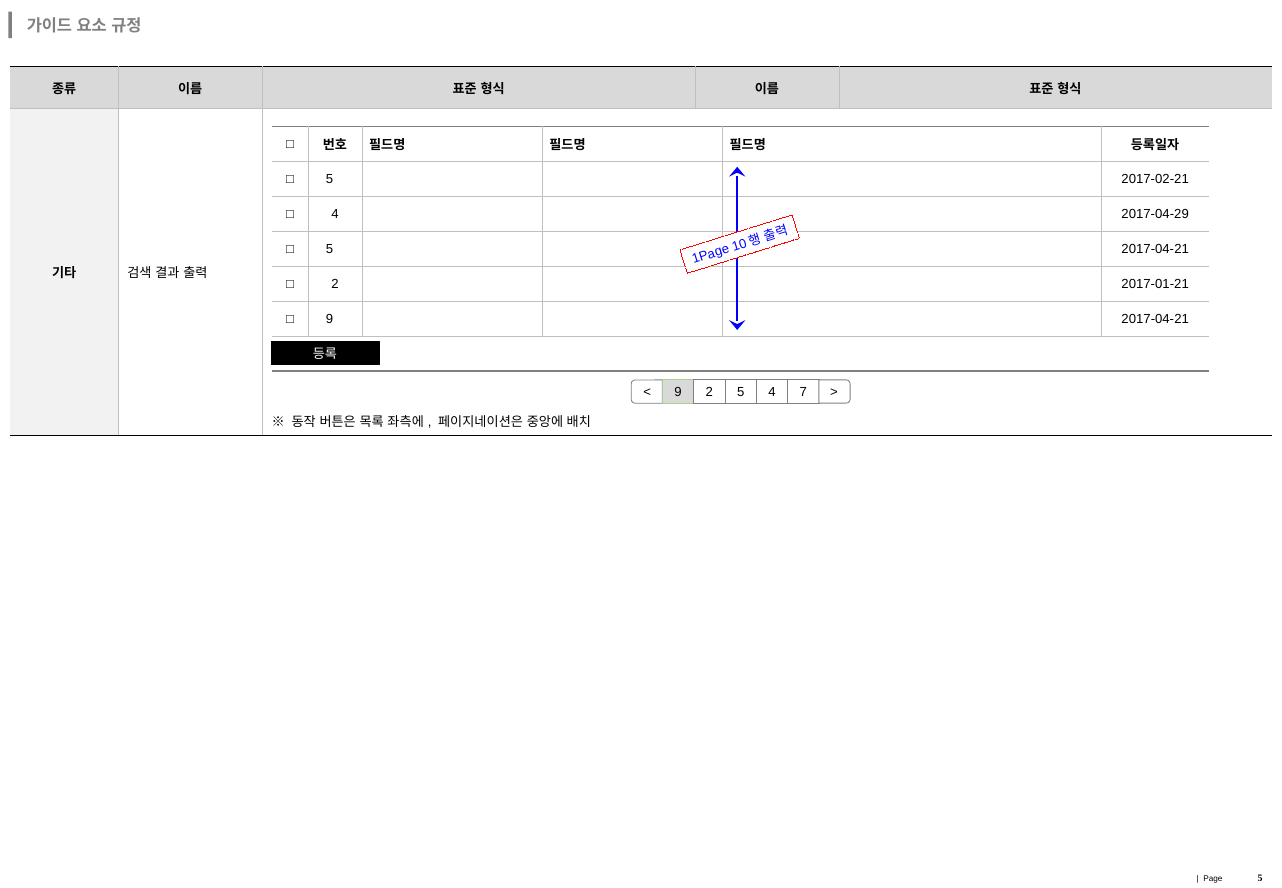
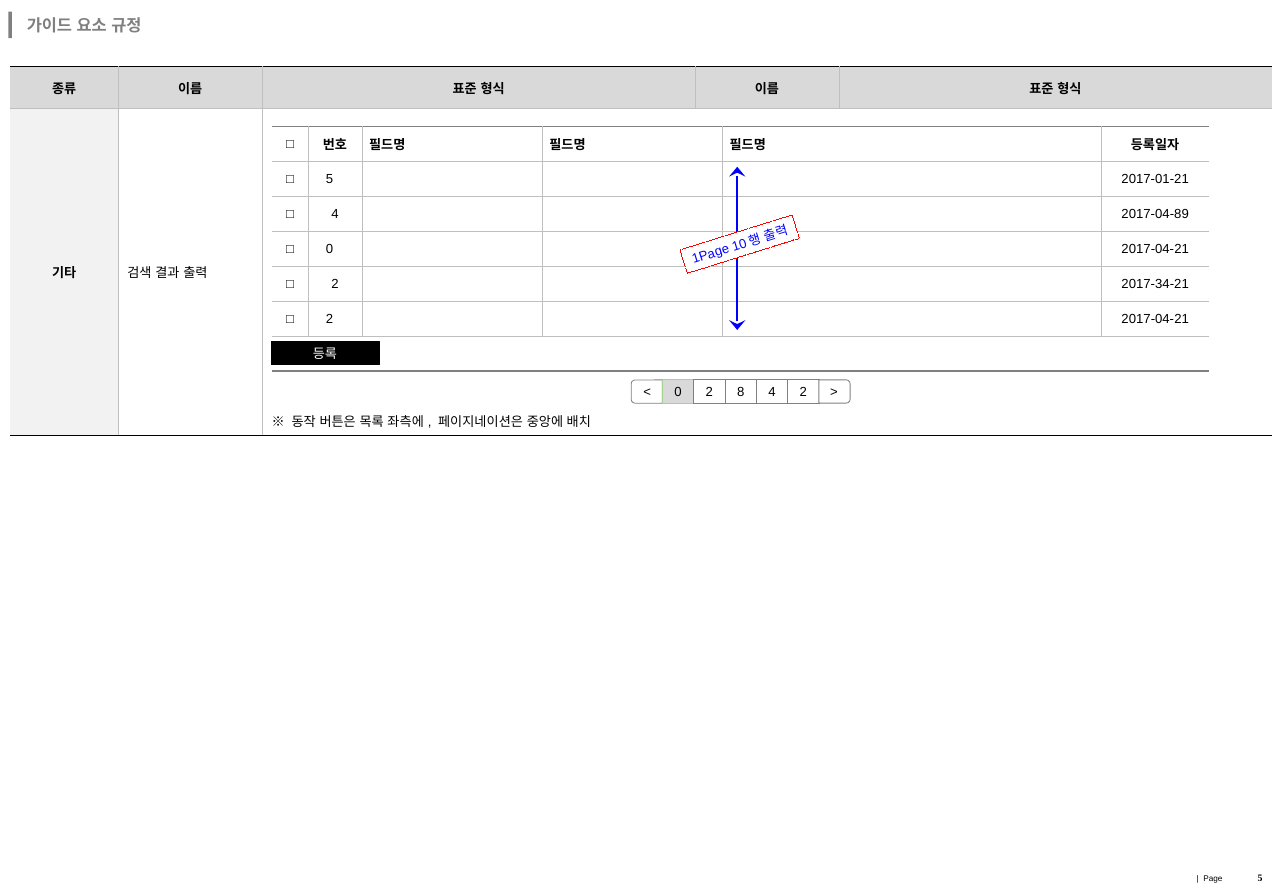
2017-02-21: 2017-02-21 -> 2017-01-21
2017-04-29: 2017-04-29 -> 2017-04-89
5 at (329, 249): 5 -> 0
2017-01-21: 2017-01-21 -> 2017-34-21
9 at (329, 319): 9 -> 2
9 at (678, 392): 9 -> 0
2 5: 5 -> 8
4 7: 7 -> 2
